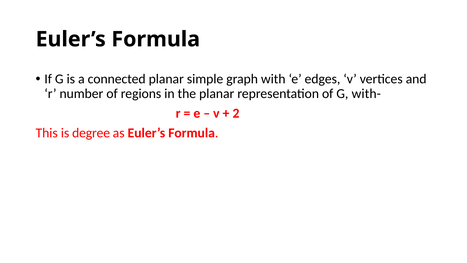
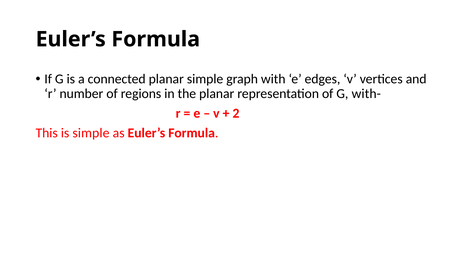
is degree: degree -> simple
